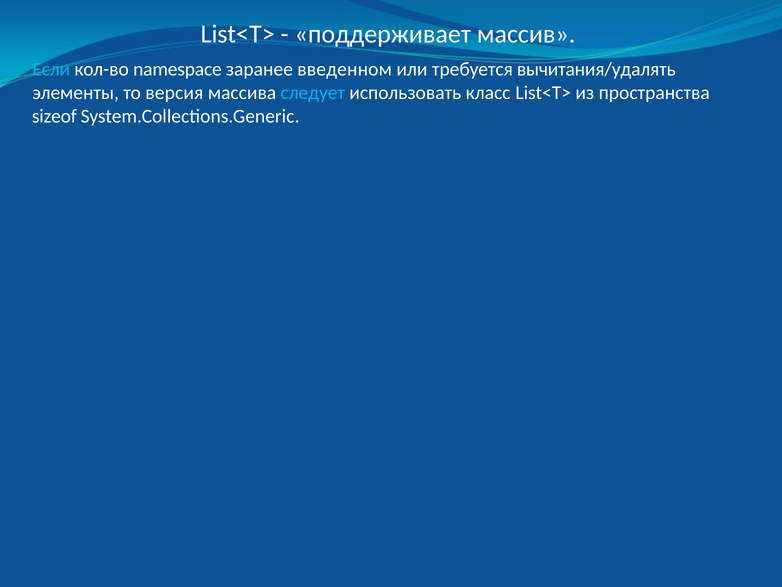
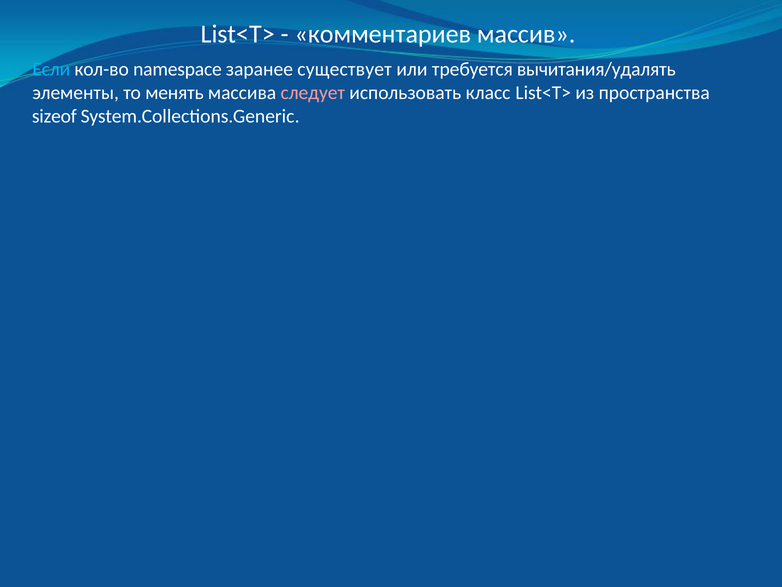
поддерживает: поддерживает -> комментариев
введенном: введенном -> существует
версия: версия -> менять
следует colour: light blue -> pink
